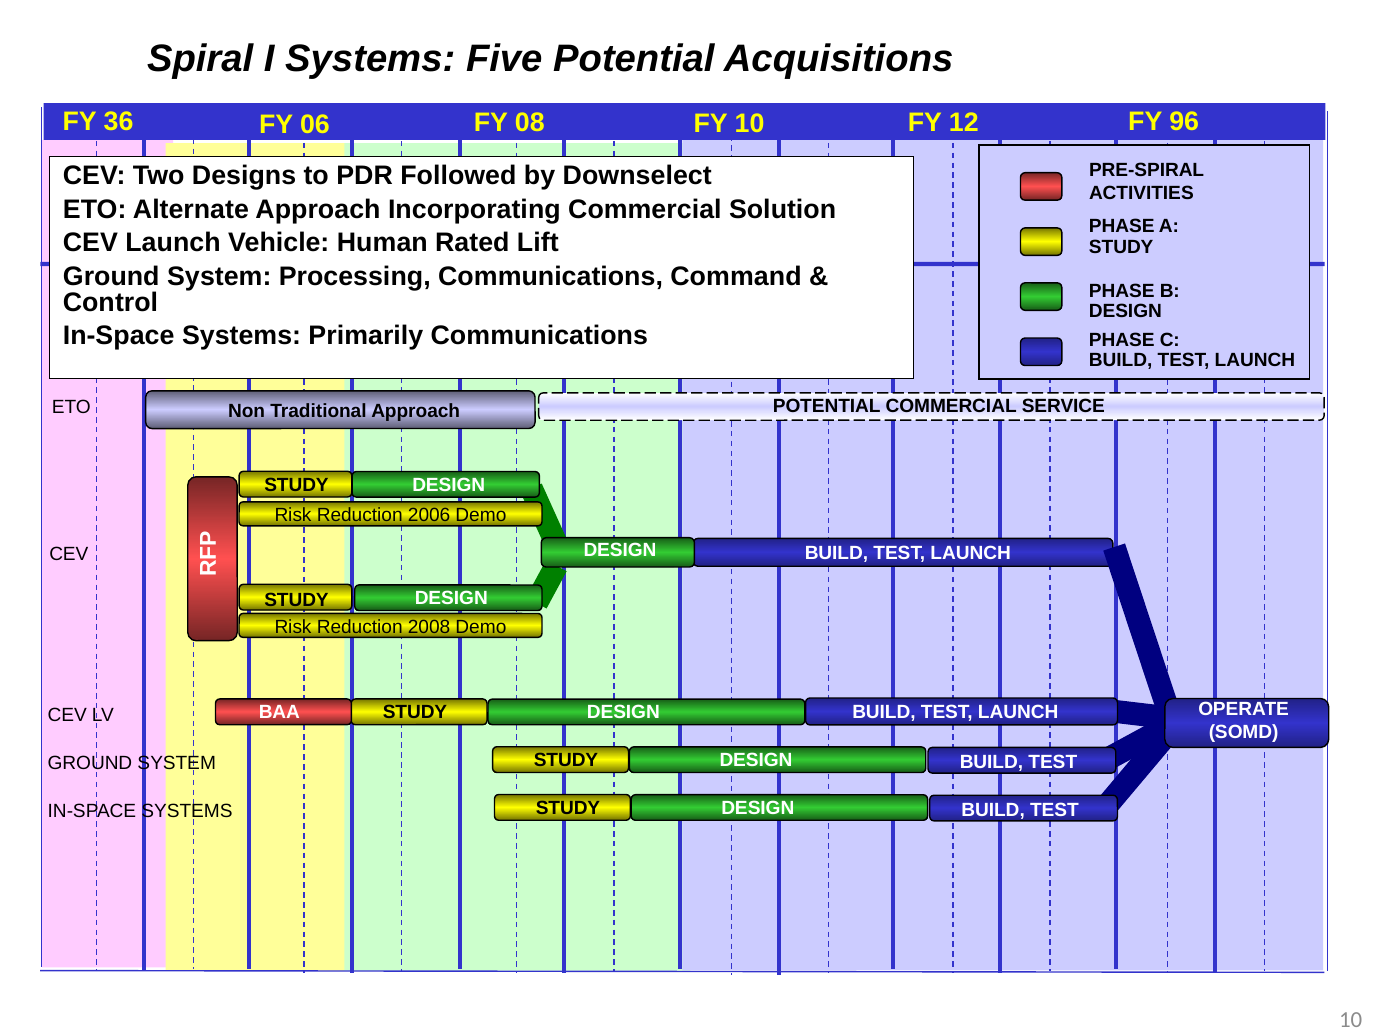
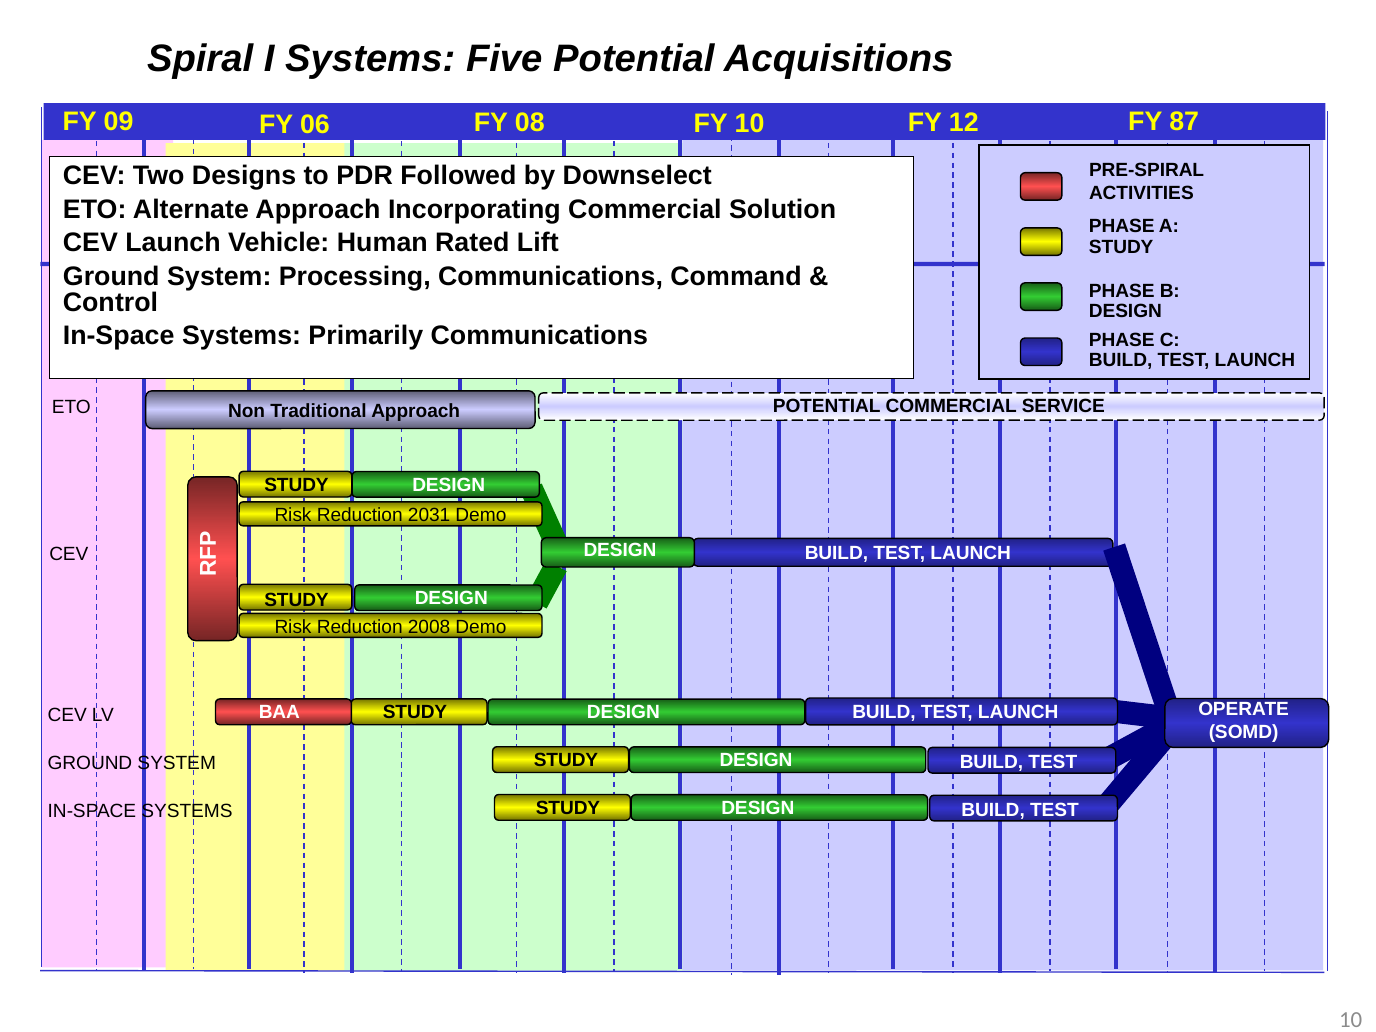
36: 36 -> 09
96: 96 -> 87
2006: 2006 -> 2031
